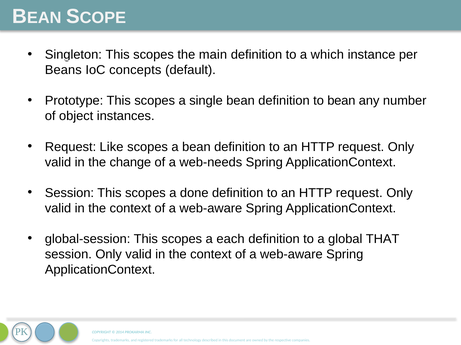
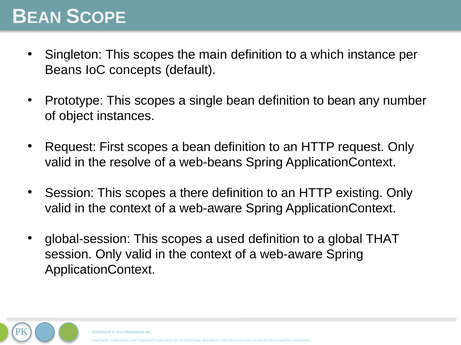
Like: Like -> First
change: change -> resolve
web-needs: web-needs -> web-beans
done: done -> there
request at (359, 193): request -> existing
each: each -> used
